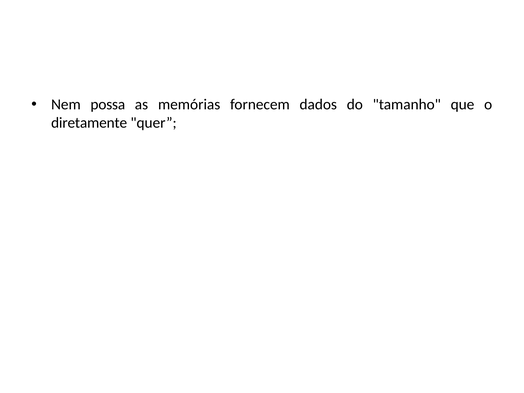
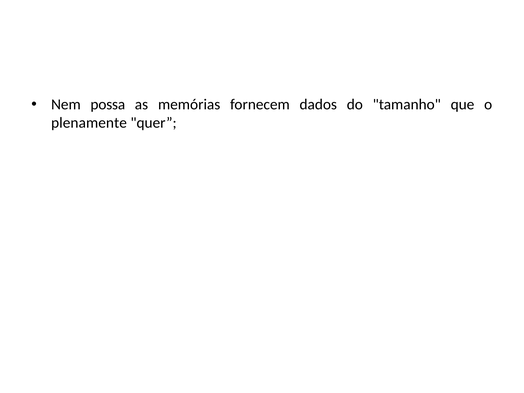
diretamente: diretamente -> plenamente
